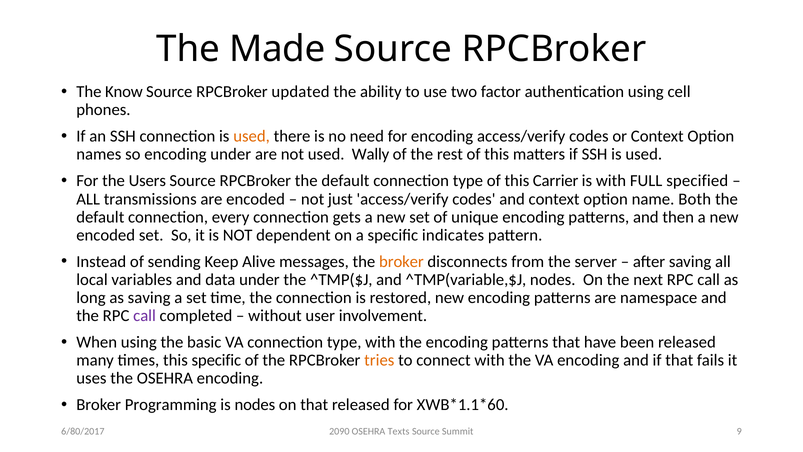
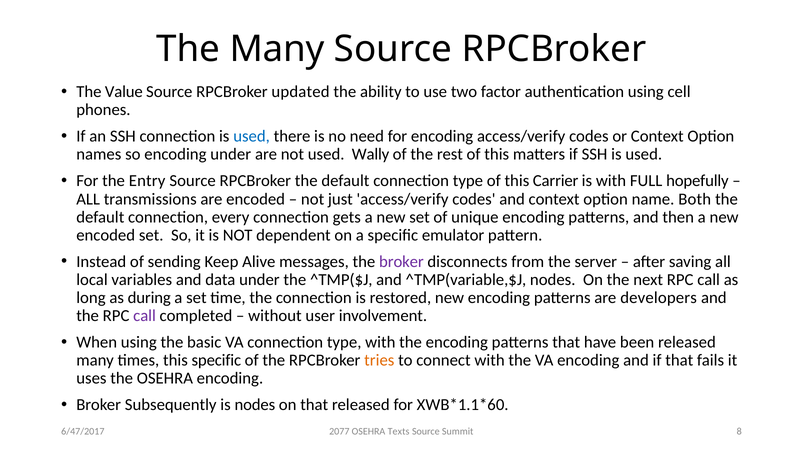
The Made: Made -> Many
Know: Know -> Value
used at (252, 136) colour: orange -> blue
Users: Users -> Entry
specified: specified -> hopefully
indicates: indicates -> emulator
broker at (401, 261) colour: orange -> purple
as saving: saving -> during
namespace: namespace -> developers
Programming: Programming -> Subsequently
2090: 2090 -> 2077
9: 9 -> 8
6/80/2017: 6/80/2017 -> 6/47/2017
